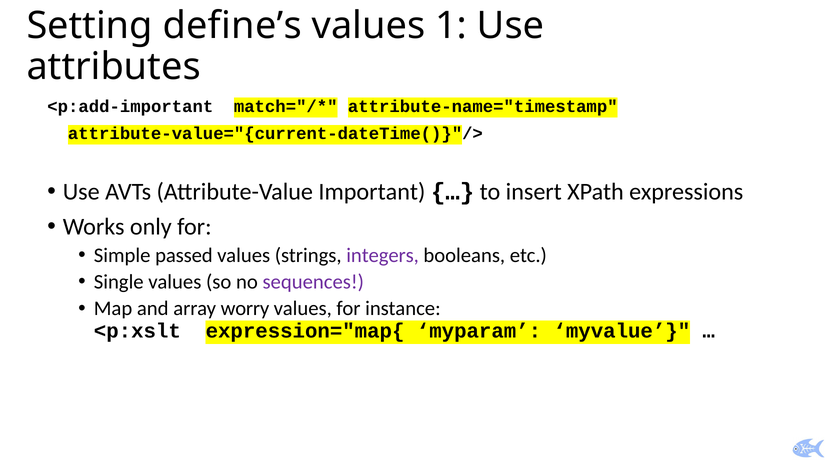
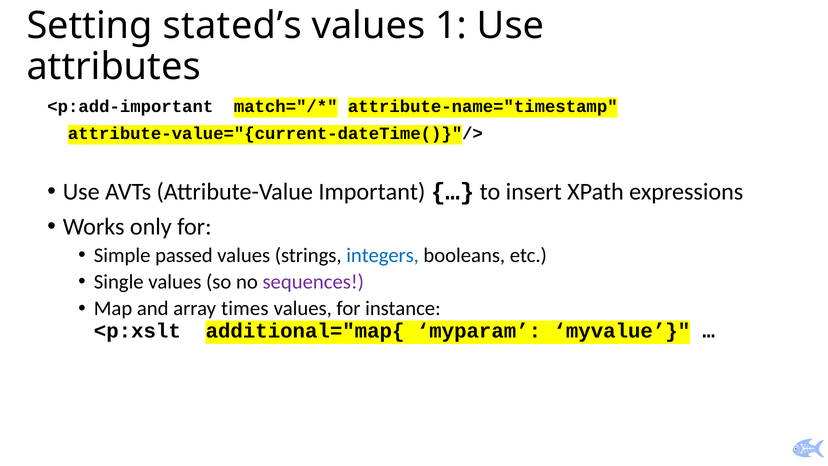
define’s: define’s -> stated’s
integers colour: purple -> blue
worry: worry -> times
expression="map{: expression="map{ -> additional="map{
